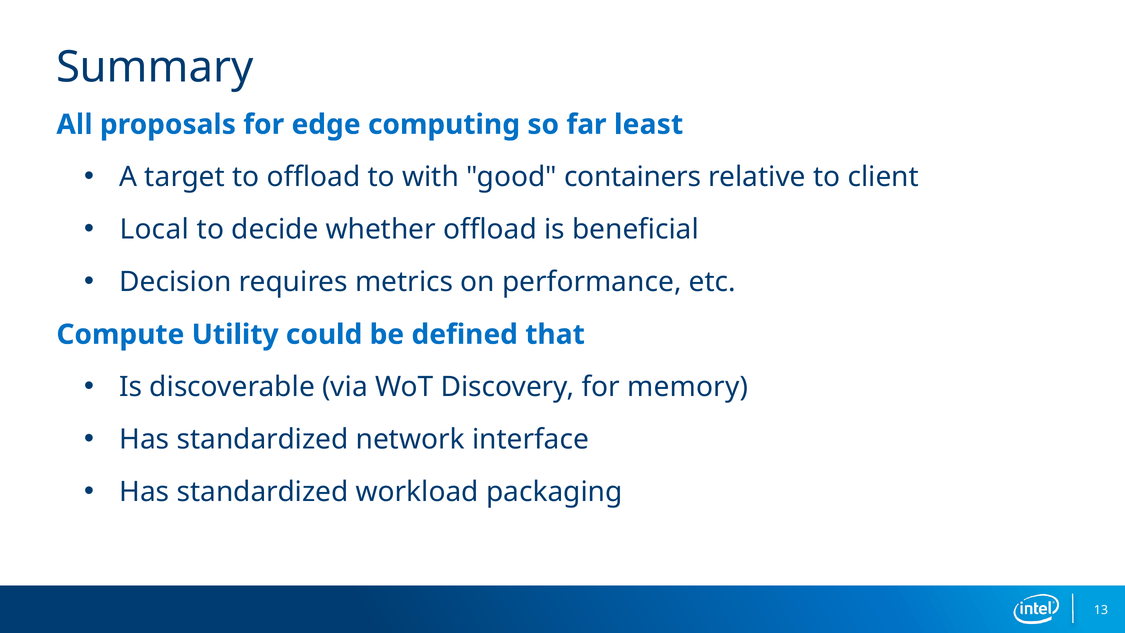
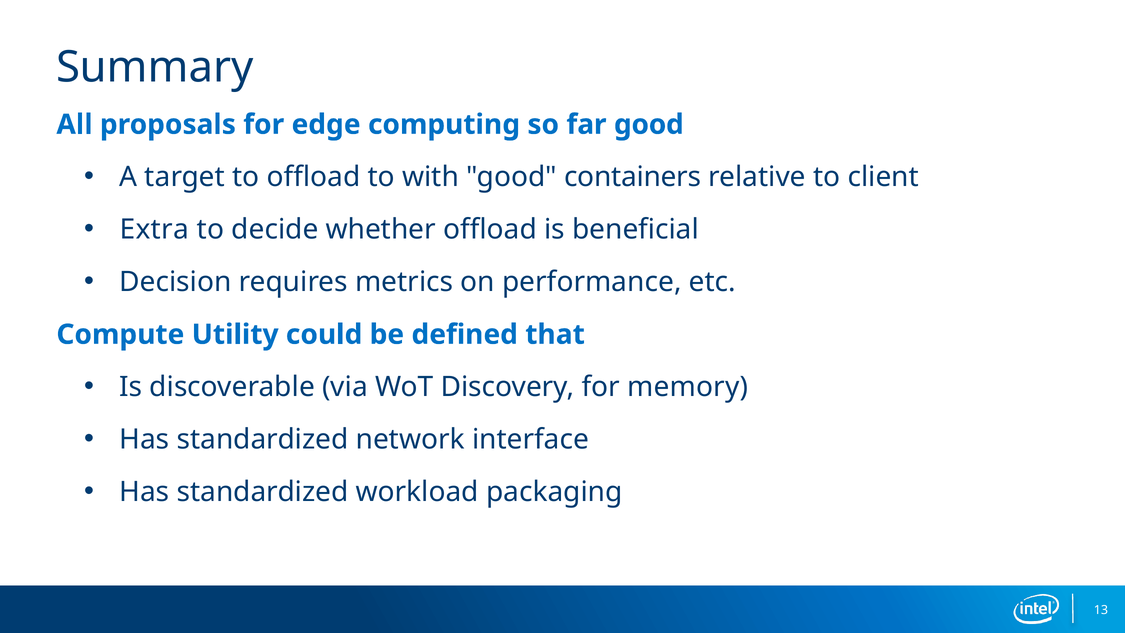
far least: least -> good
Local: Local -> Extra
